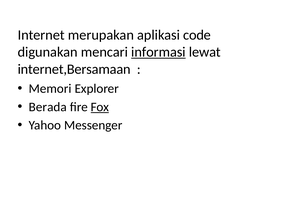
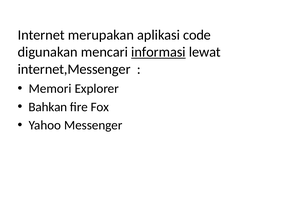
internet,Bersamaan: internet,Bersamaan -> internet,Messenger
Berada: Berada -> Bahkan
Fox underline: present -> none
